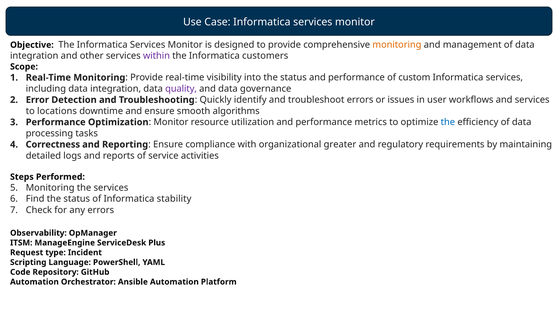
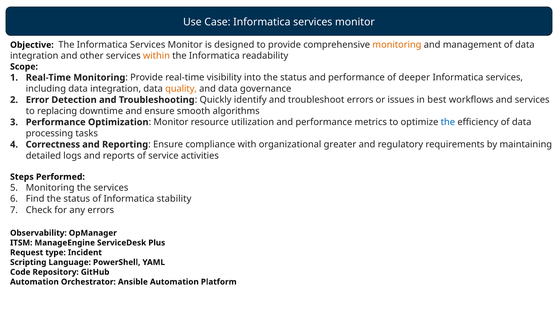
within colour: purple -> orange
customers: customers -> readability
custom: custom -> deeper
quality colour: purple -> orange
user: user -> best
locations: locations -> replacing
